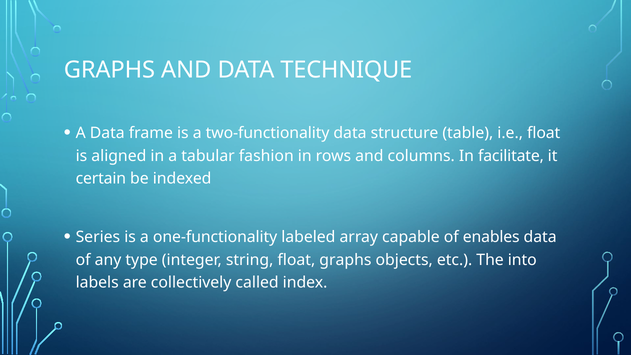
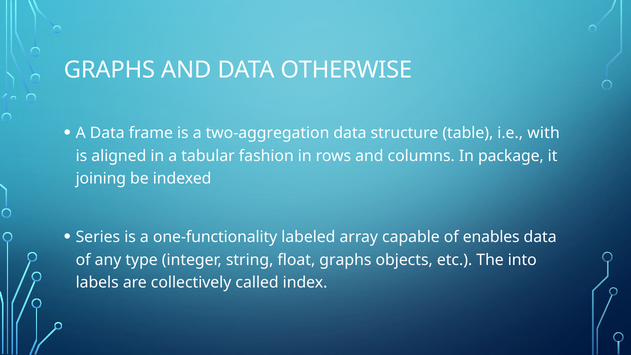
TECHNIQUE: TECHNIQUE -> OTHERWISE
two-functionality: two-functionality -> two-aggregation
i.e float: float -> with
facilitate: facilitate -> package
certain: certain -> joining
